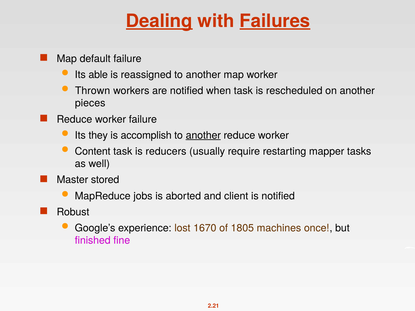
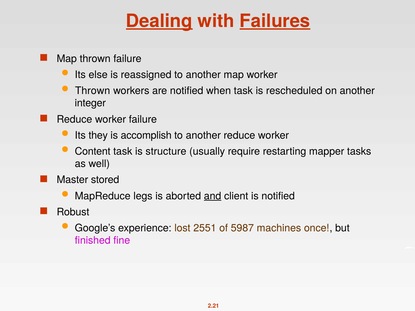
Map default: default -> thrown
able: able -> else
pieces: pieces -> integer
another at (203, 135) underline: present -> none
reducers: reducers -> structure
jobs: jobs -> legs
and underline: none -> present
1670: 1670 -> 2551
1805: 1805 -> 5987
